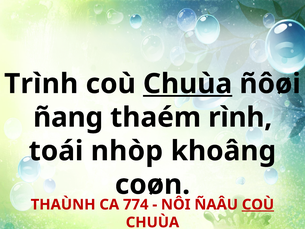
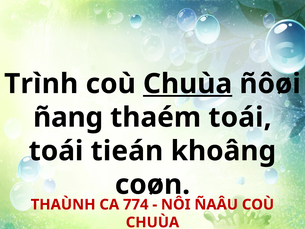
thaém rình: rình -> toái
nhòp: nhòp -> tieán
COÙ at (258, 204) underline: present -> none
